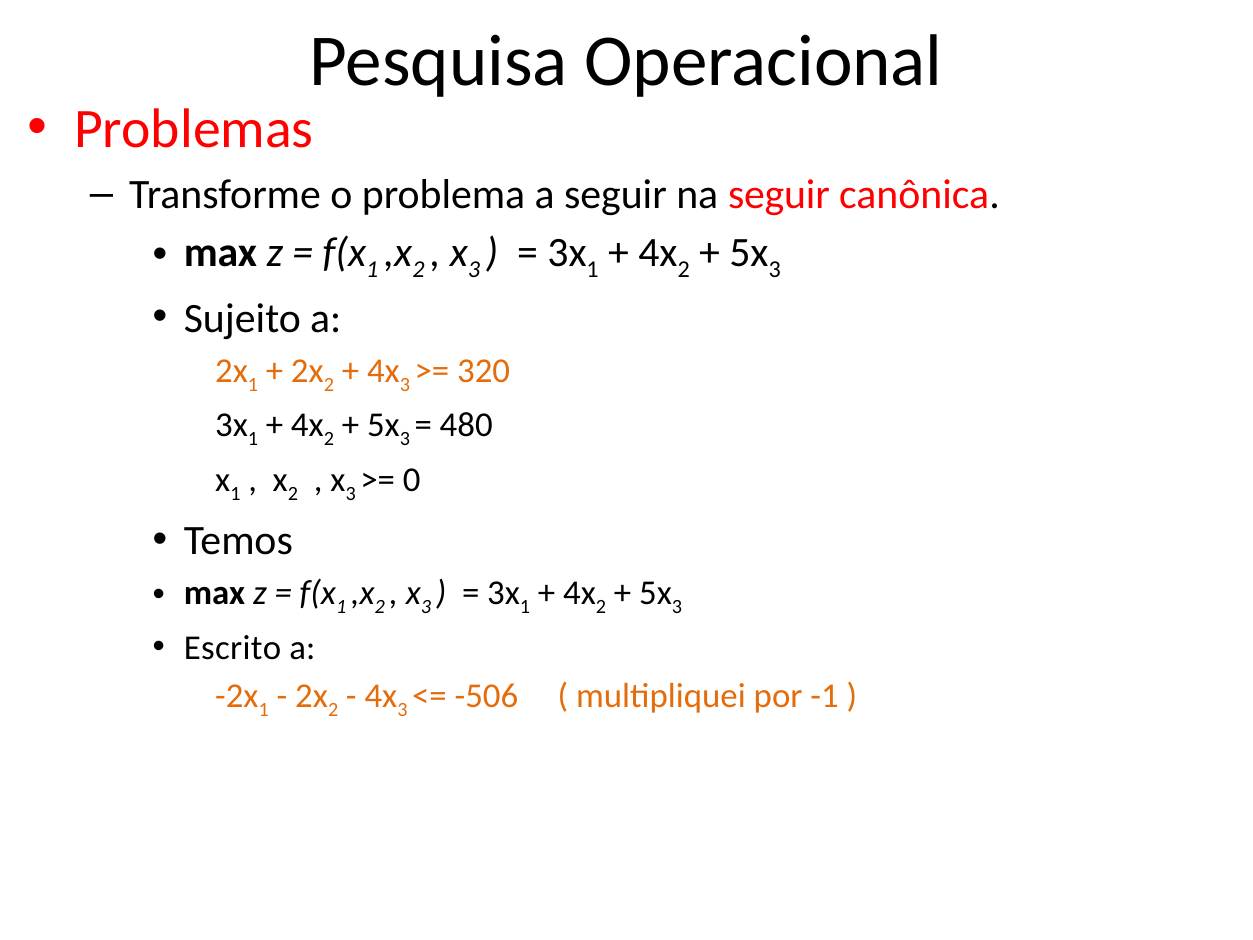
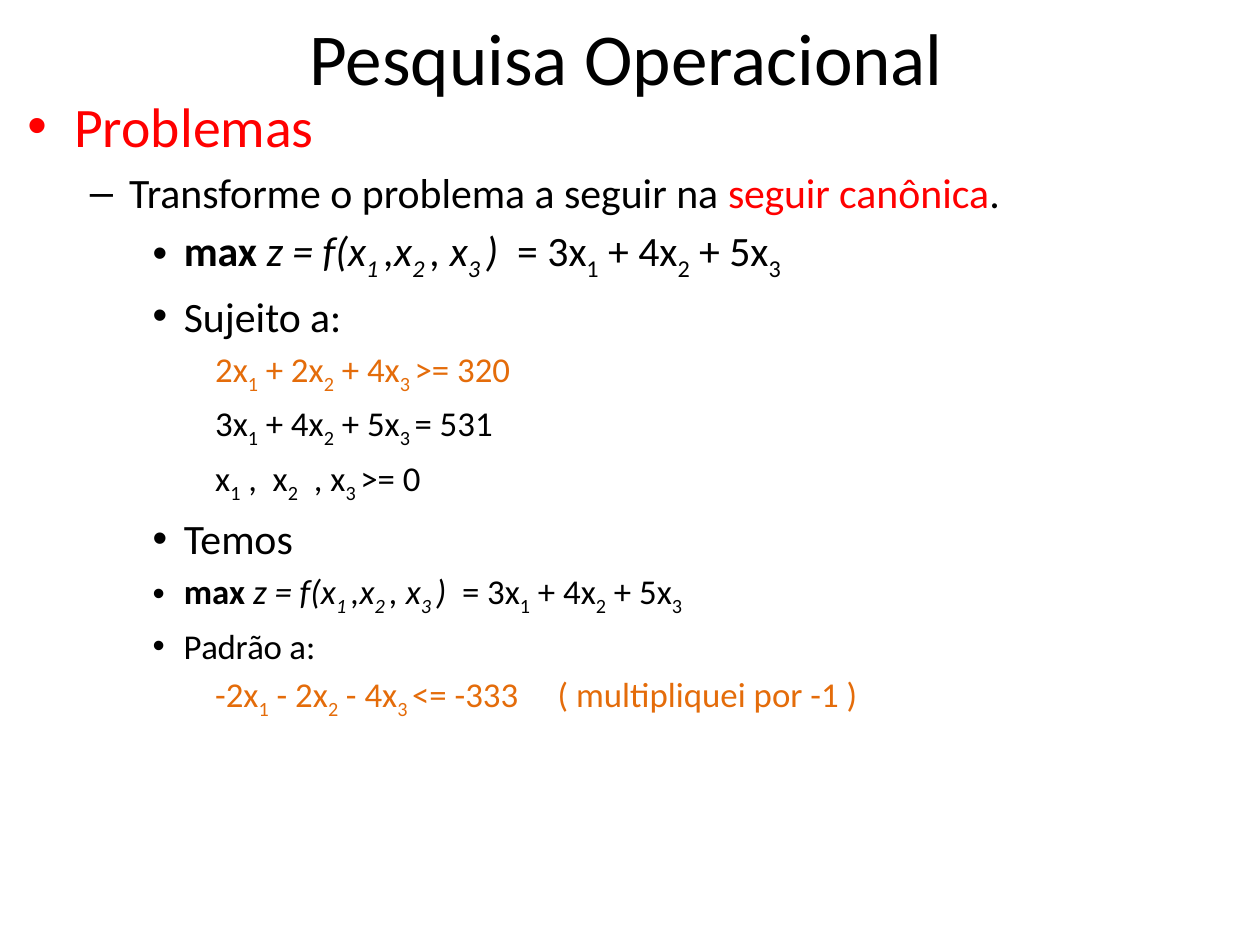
480: 480 -> 531
Escrito: Escrito -> Padrão
-506: -506 -> -333
